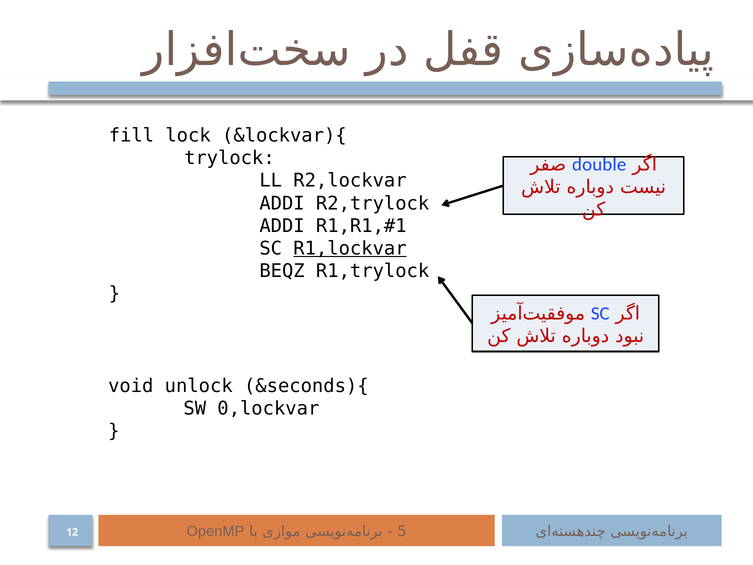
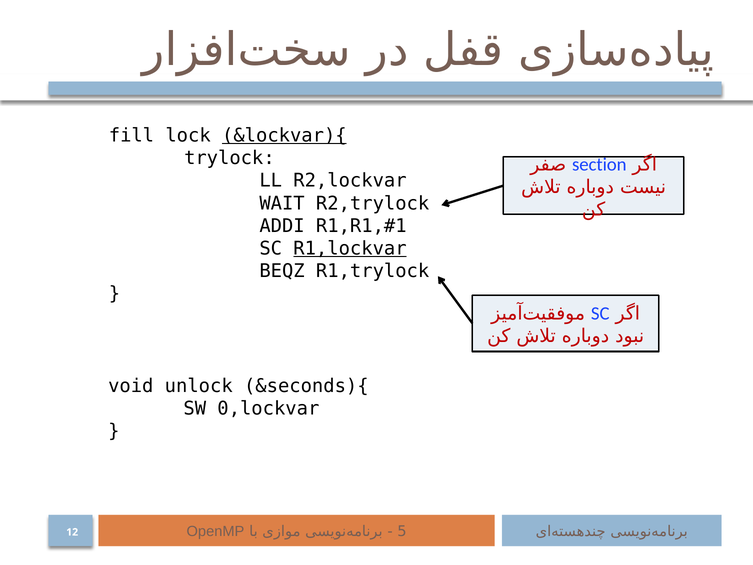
&lockvar){ underline: none -> present
double: double -> section
ADDI at (282, 203): ADDI -> WAIT
